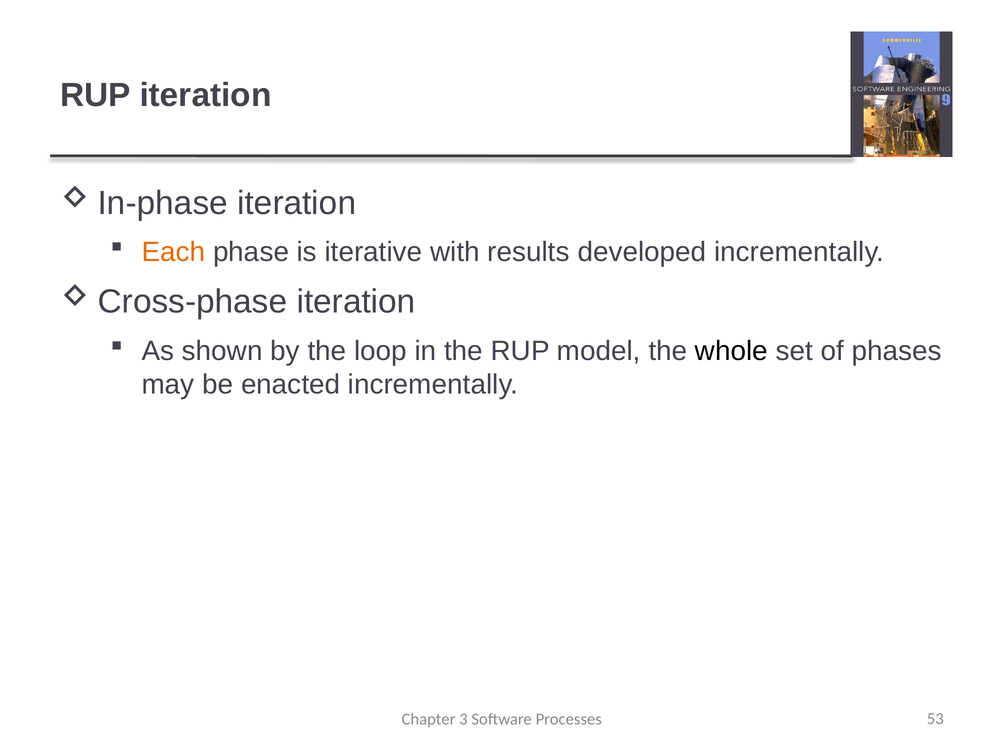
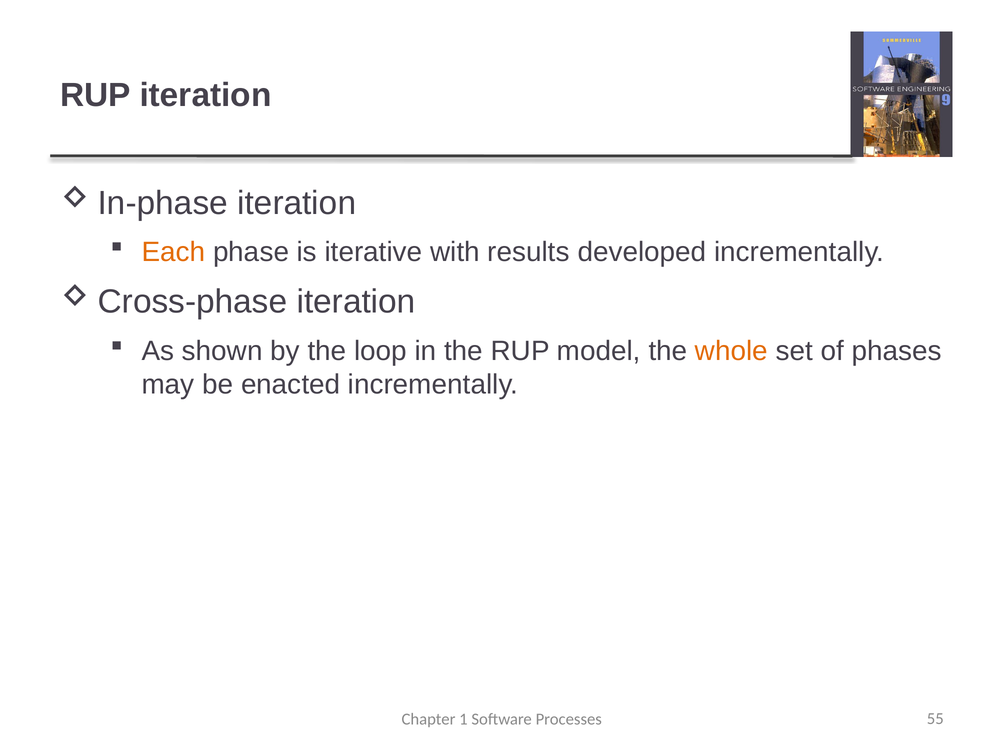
whole colour: black -> orange
3: 3 -> 1
53: 53 -> 55
